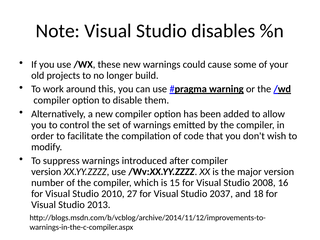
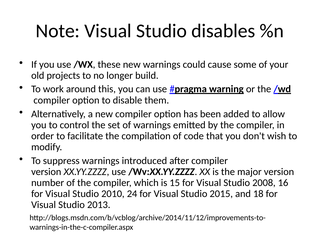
27: 27 -> 24
2037: 2037 -> 2015
